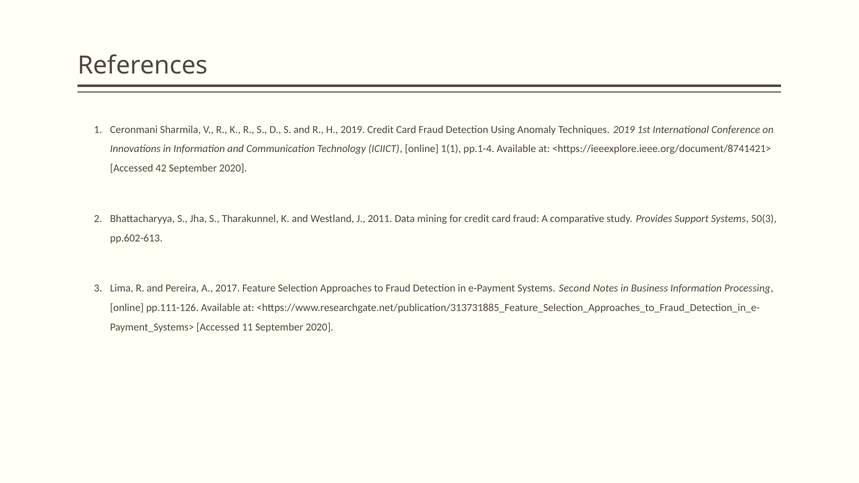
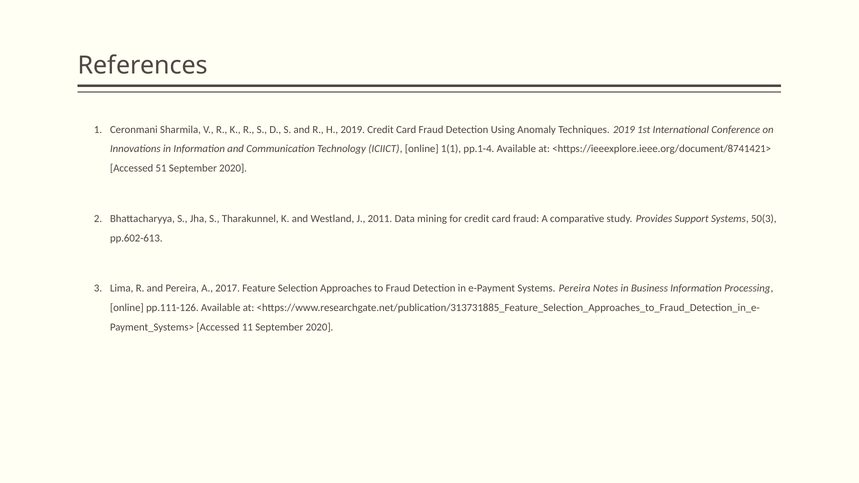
42: 42 -> 51
Systems Second: Second -> Pereira
